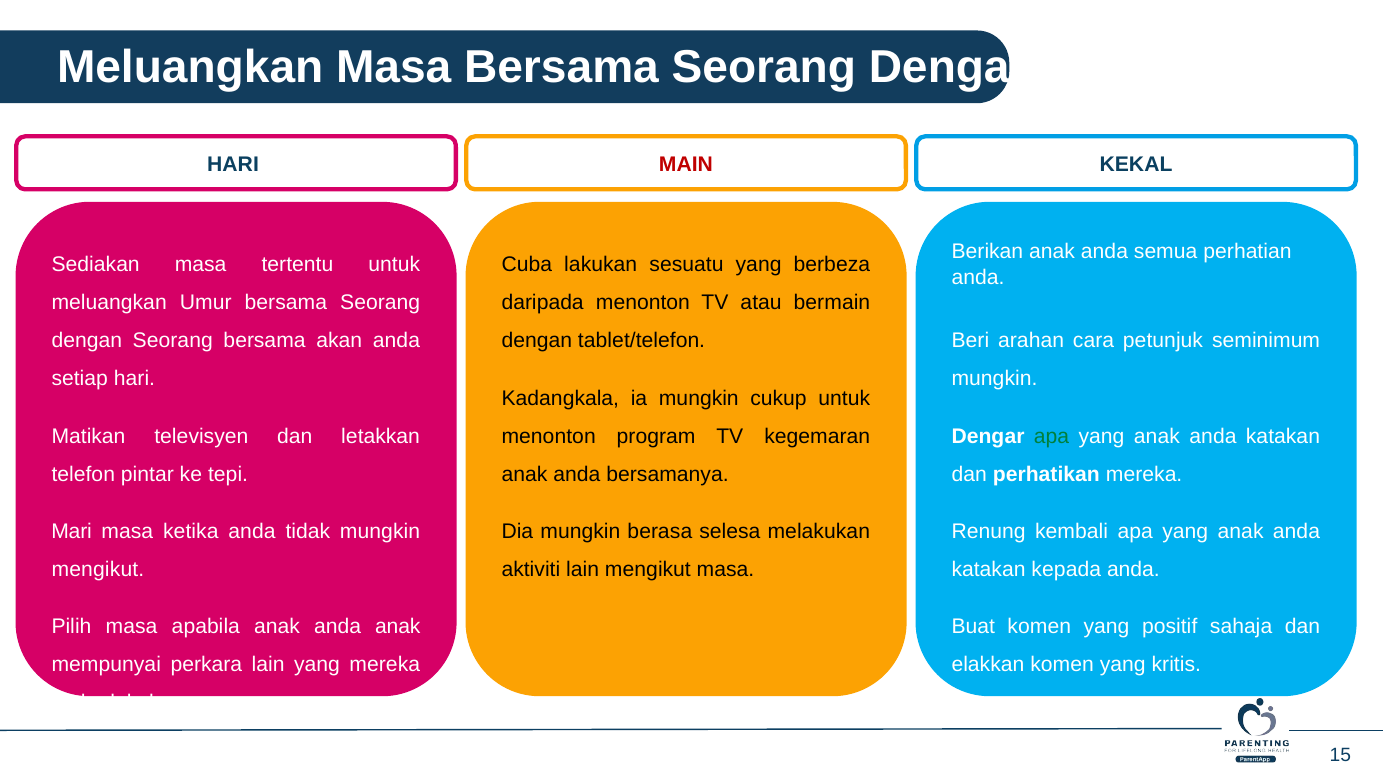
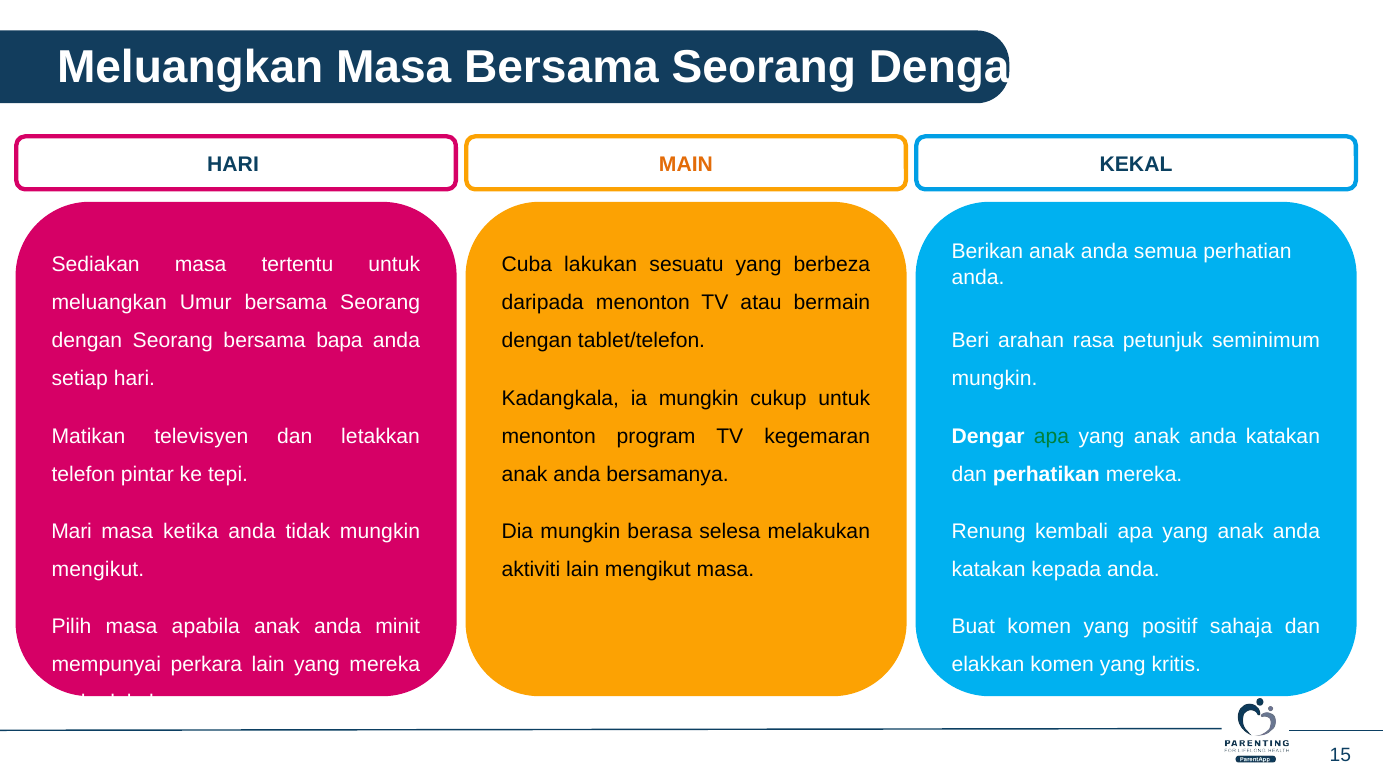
MAIN colour: red -> orange
akan: akan -> bapa
cara: cara -> rasa
anda anak: anak -> minit
